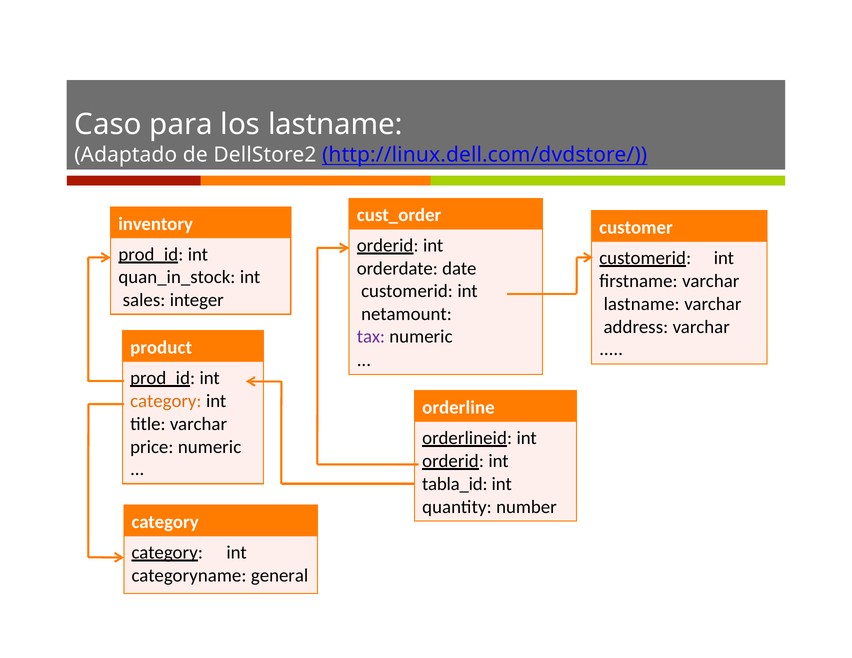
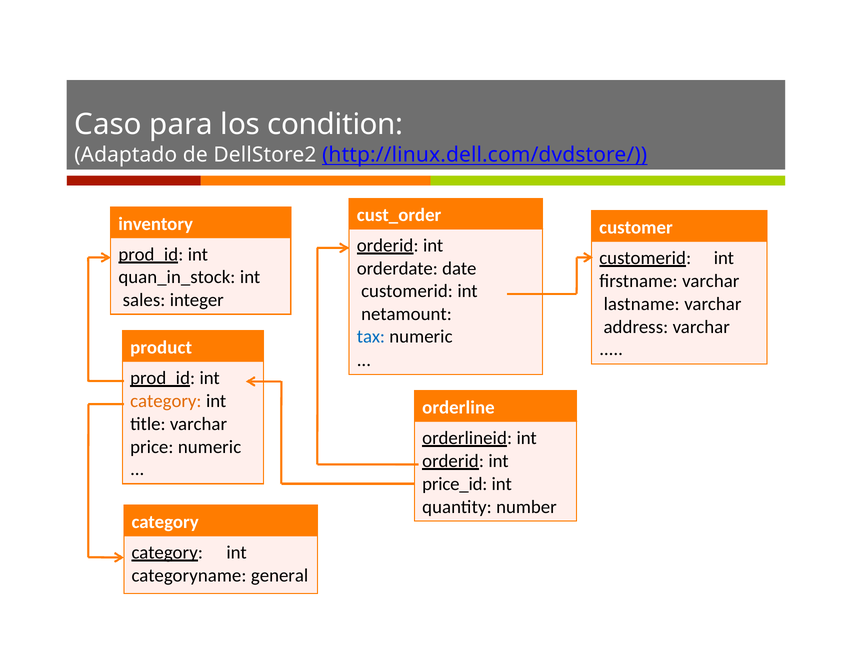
los lastname: lastname -> condition
tax colour: purple -> blue
tabla_id: tabla_id -> price_id
